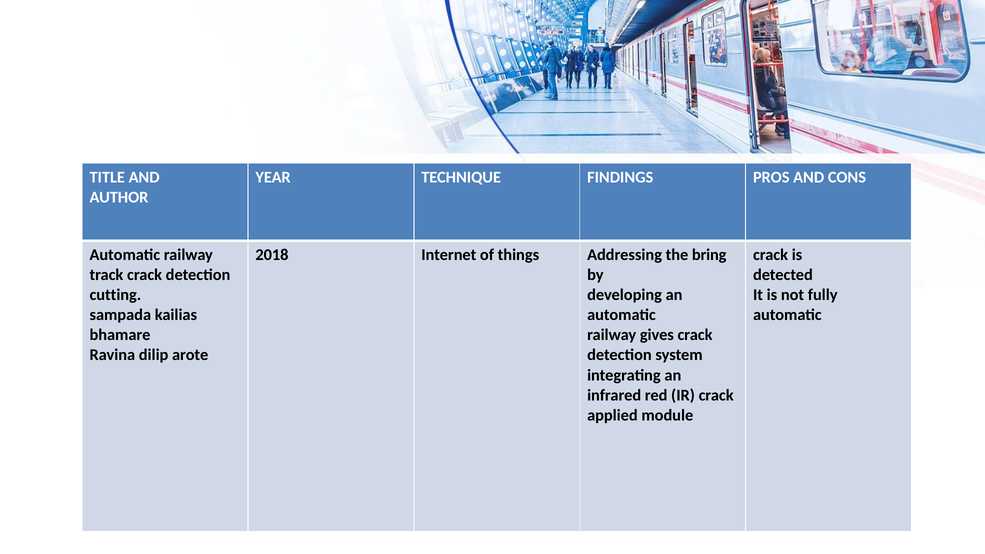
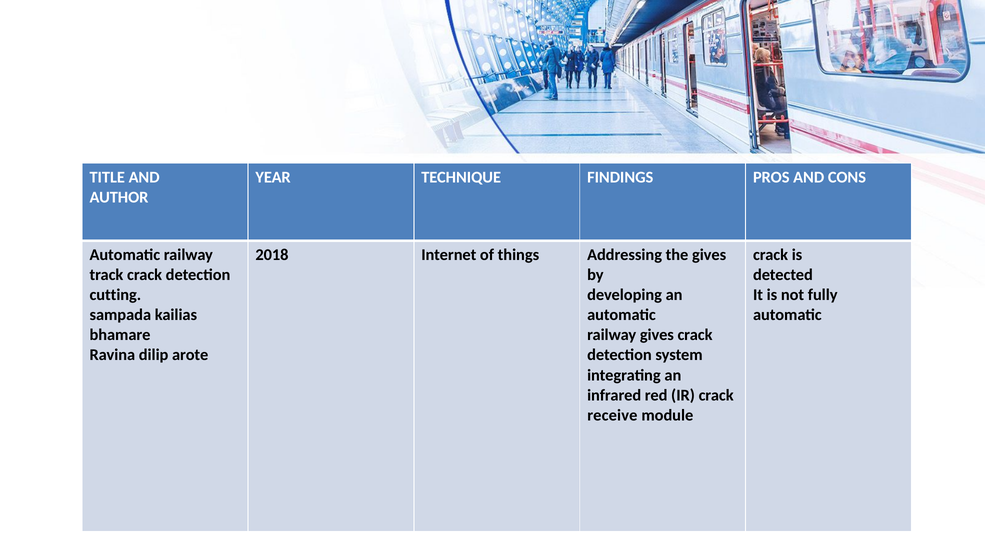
the bring: bring -> gives
applied: applied -> receive
